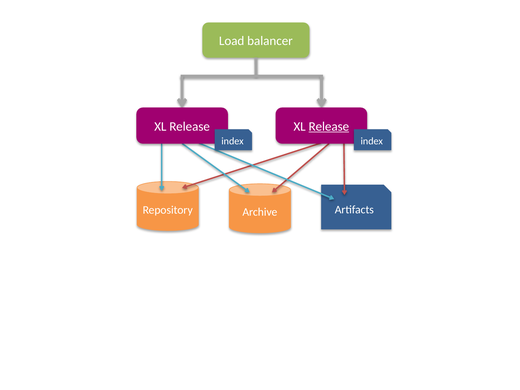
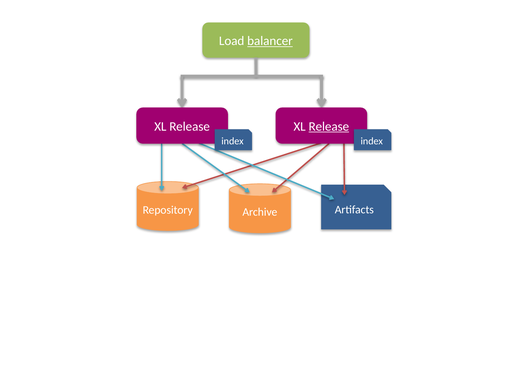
balancer underline: none -> present
